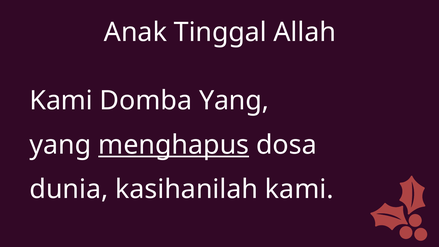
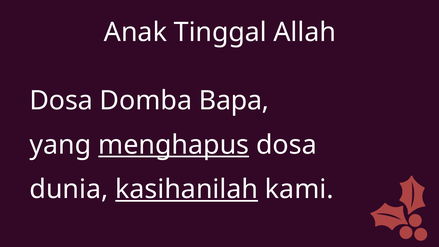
Kami at (61, 101): Kami -> Dosa
Domba Yang: Yang -> Bapa
kasihanilah underline: none -> present
